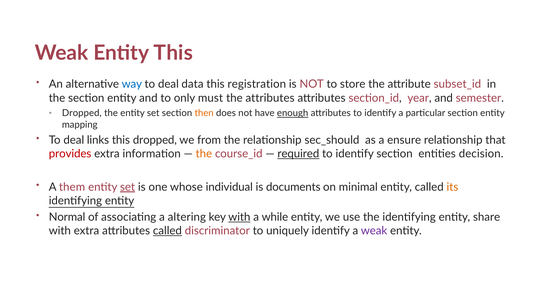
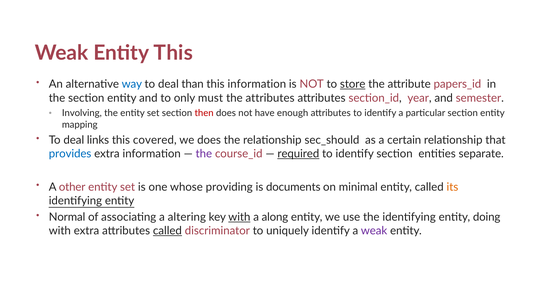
data: data -> than
this registration: registration -> information
store underline: none -> present
subset_id: subset_id -> papers_id
Dropped at (82, 113): Dropped -> Involving
then colour: orange -> red
enough underline: present -> none
this dropped: dropped -> covered
we from: from -> does
ensure: ensure -> certain
provides colour: red -> blue
the at (204, 154) colour: orange -> purple
decision: decision -> separate
them: them -> other
set at (128, 187) underline: present -> none
individual: individual -> providing
while: while -> along
share: share -> doing
